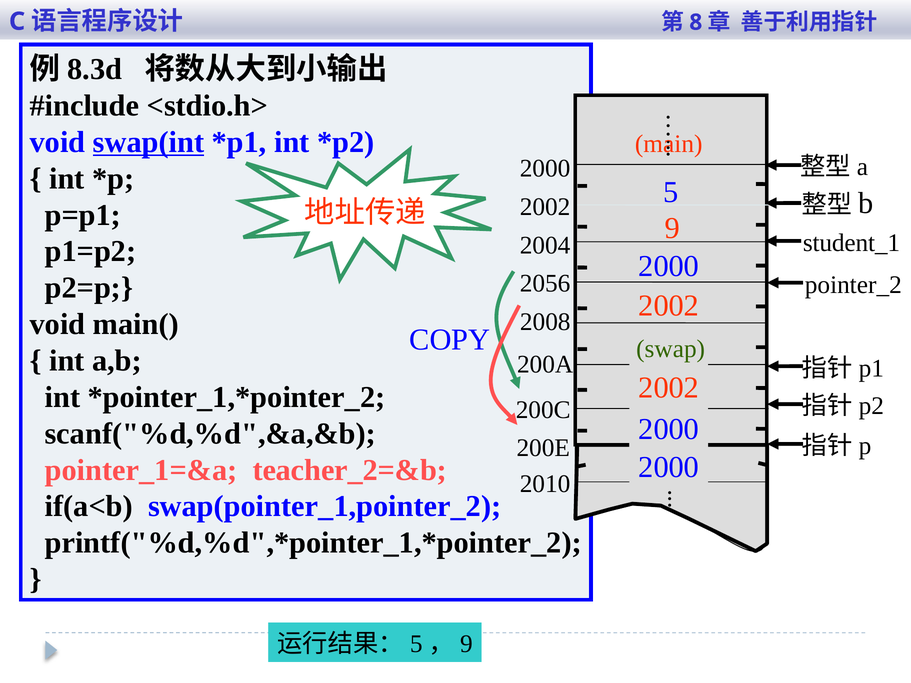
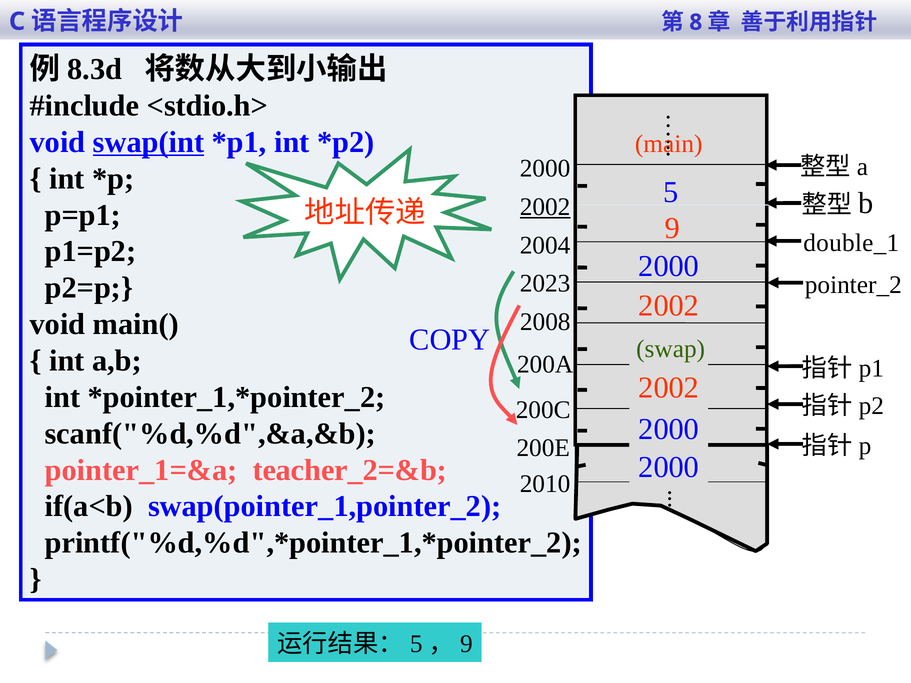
2002 at (545, 207) underline: none -> present
student_1: student_1 -> double_1
2056: 2056 -> 2023
